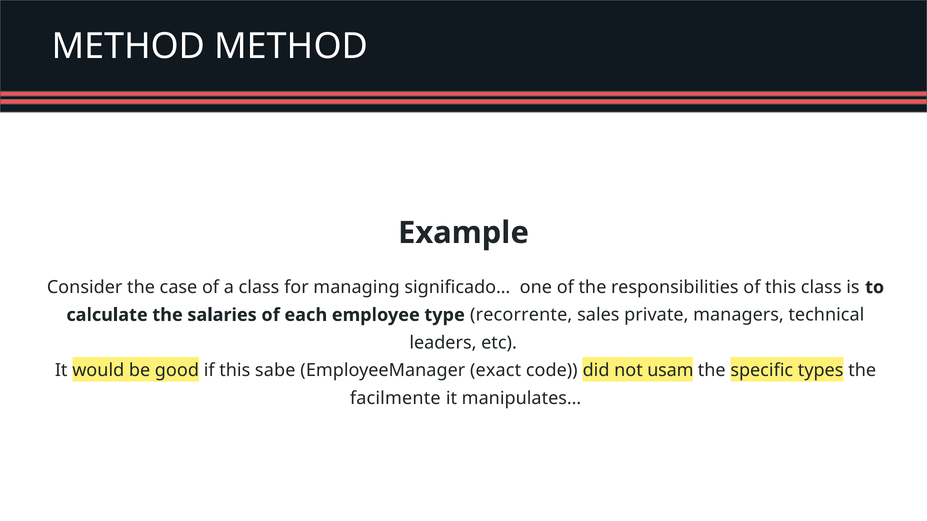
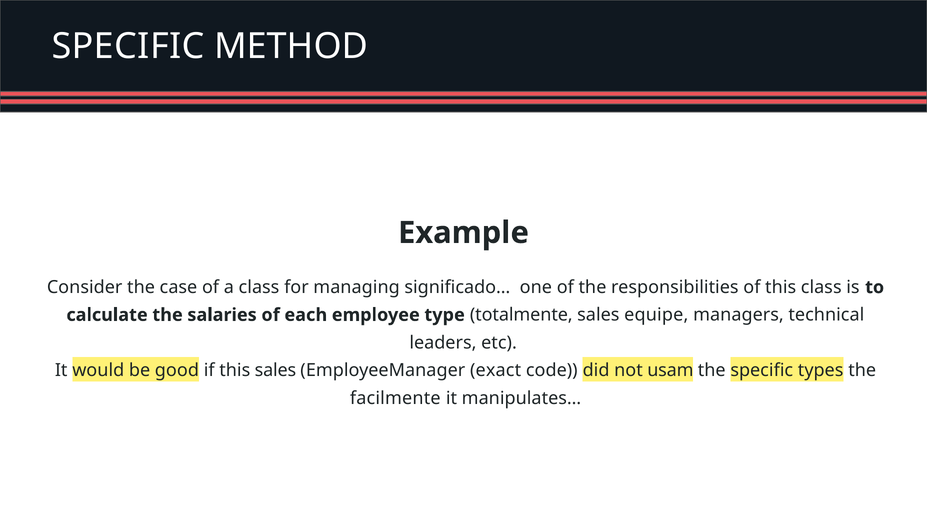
METHOD at (128, 46): METHOD -> SPECIFIC
recorrente: recorrente -> totalmente
private: private -> equipe
this sabe: sabe -> sales
